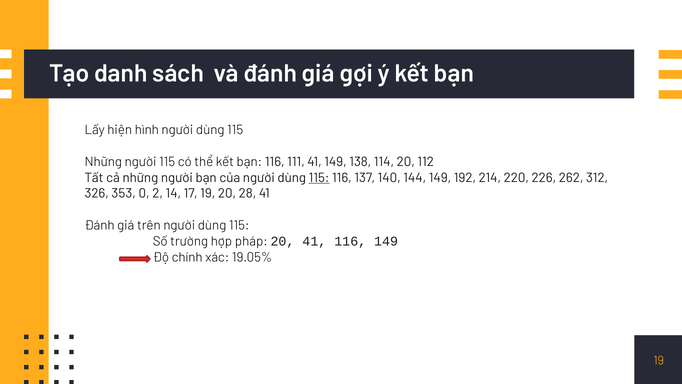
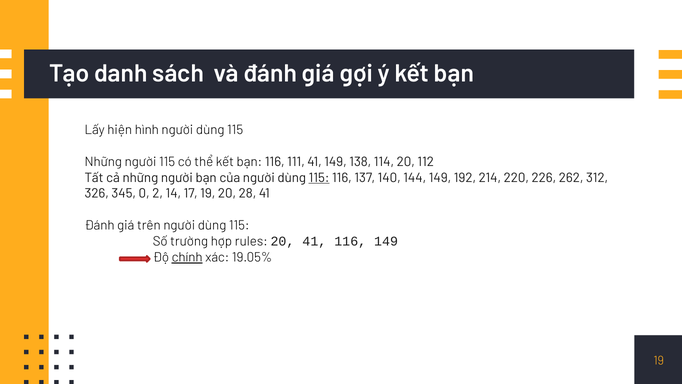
353: 353 -> 345
pháp: pháp -> rules
chính underline: none -> present
